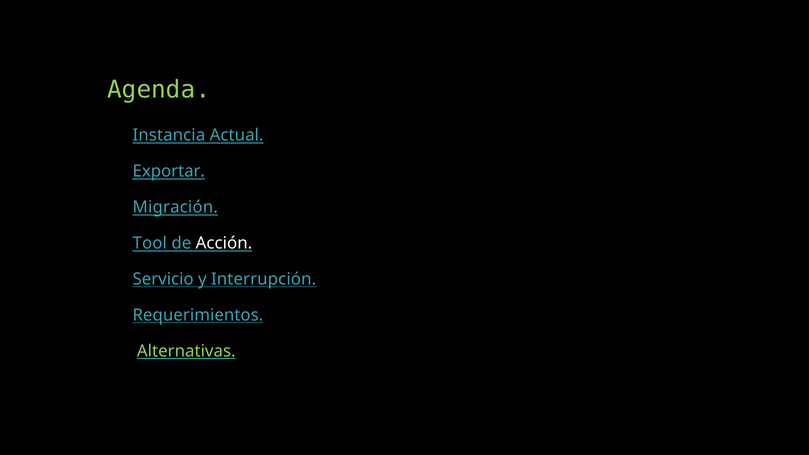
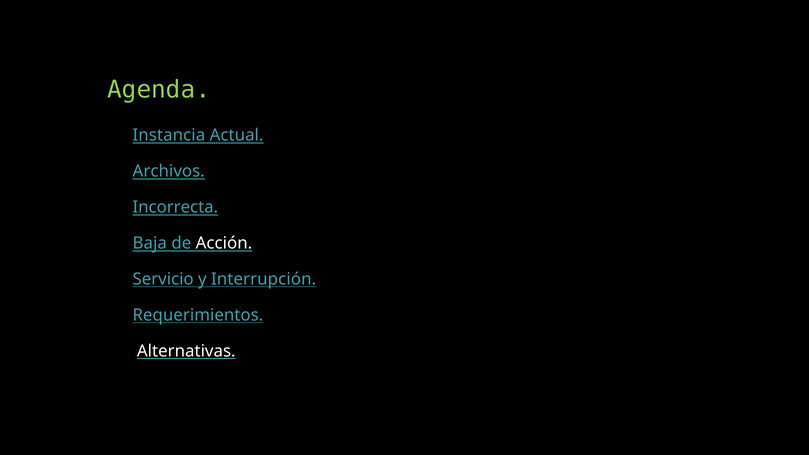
Exportar: Exportar -> Archivos
Migración: Migración -> Incorrecta
Tool: Tool -> Baja
Alternativas colour: light green -> white
